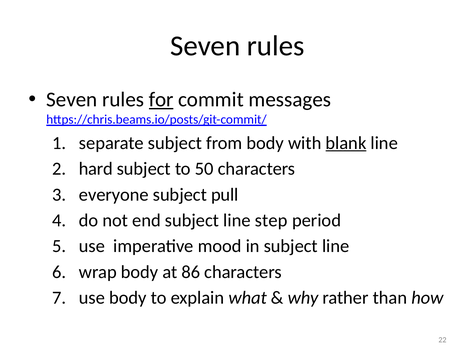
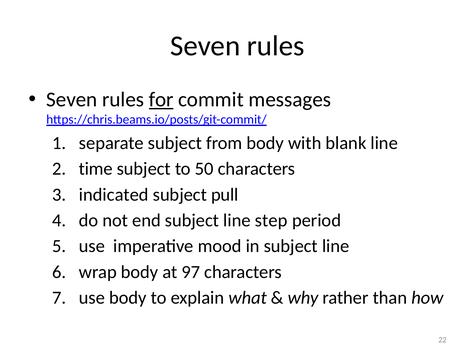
blank underline: present -> none
hard: hard -> time
everyone: everyone -> indicated
86: 86 -> 97
